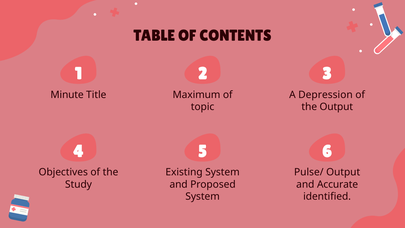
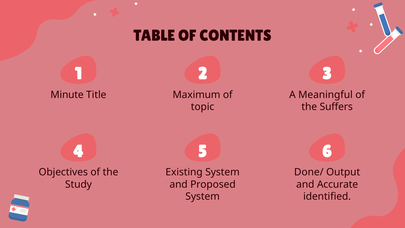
Depression: Depression -> Meaningful
the Output: Output -> Suffers
Pulse/: Pulse/ -> Done/
